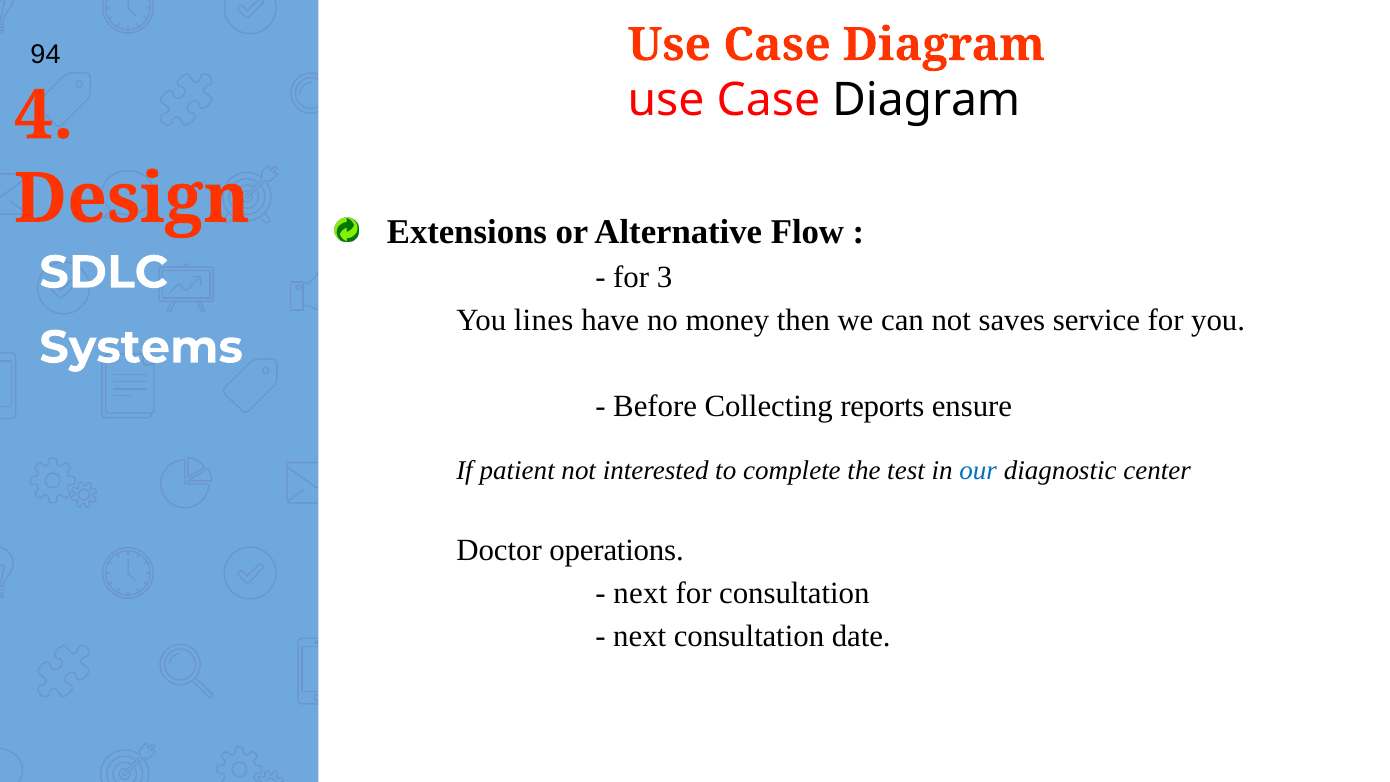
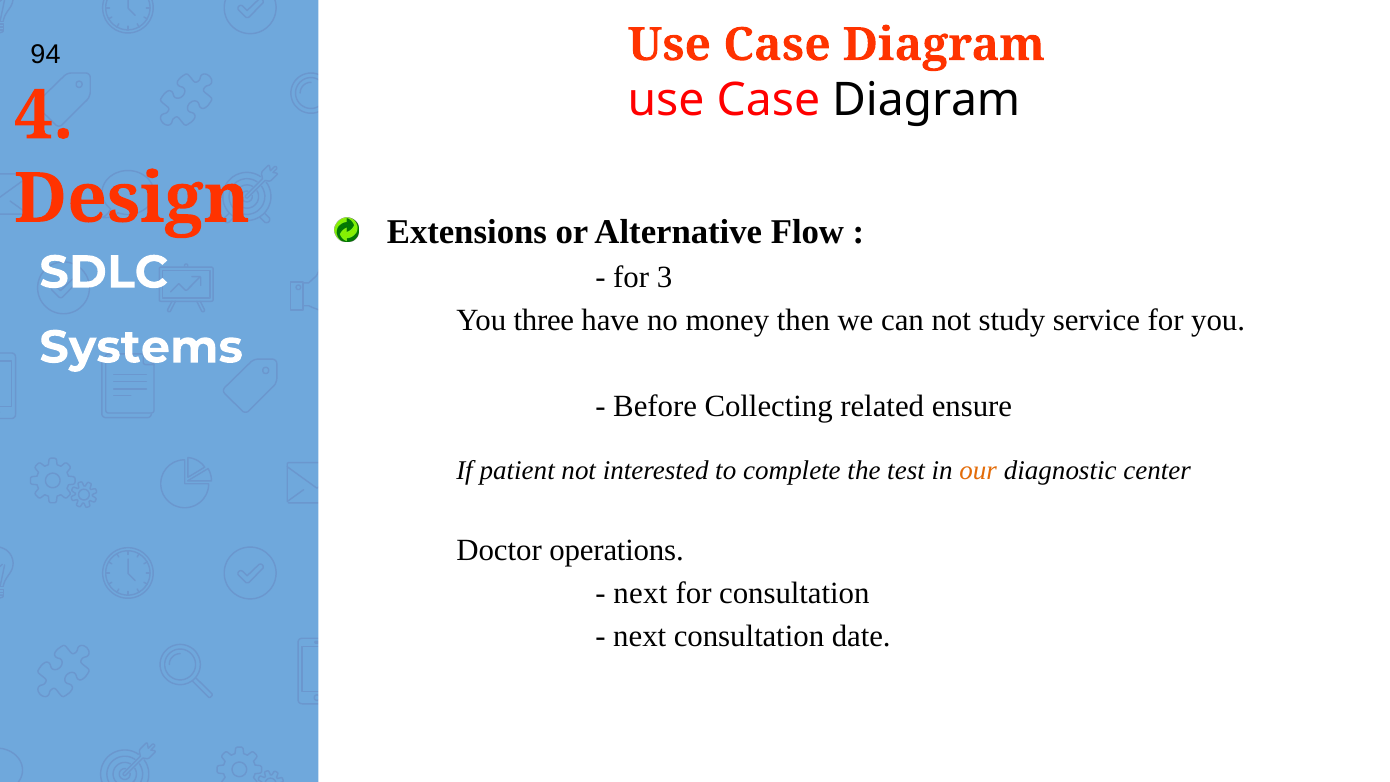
lines: lines -> three
saves: saves -> study
reports: reports -> related
our colour: blue -> orange
